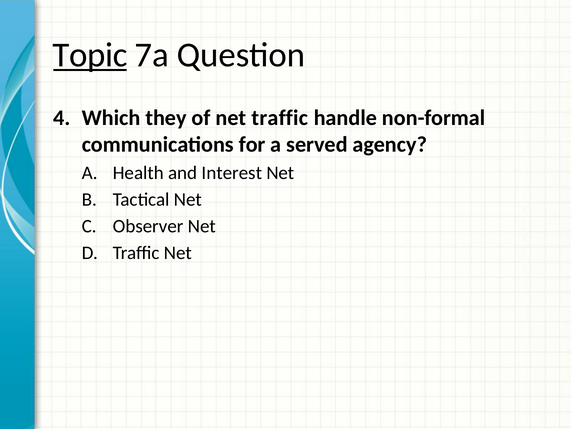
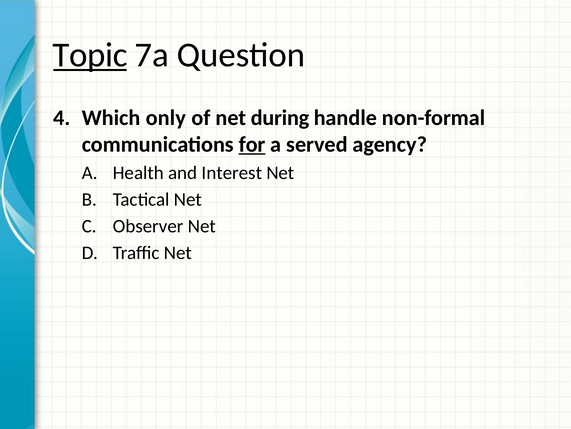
they: they -> only
net traffic: traffic -> during
for underline: none -> present
